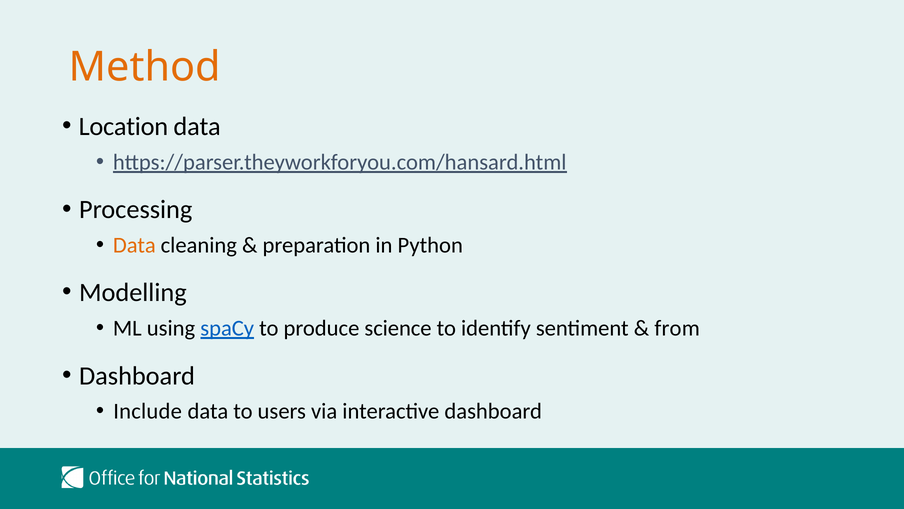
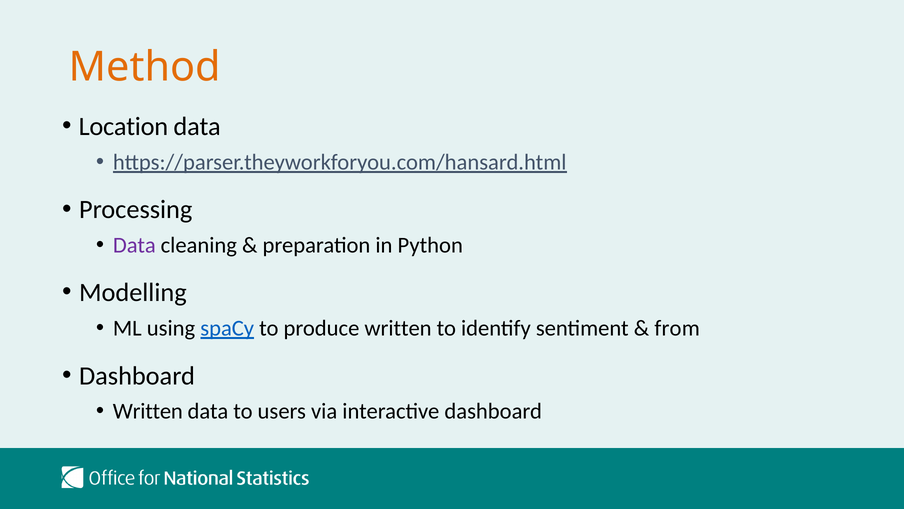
Data at (134, 245) colour: orange -> purple
produce science: science -> written
Include at (148, 411): Include -> Written
